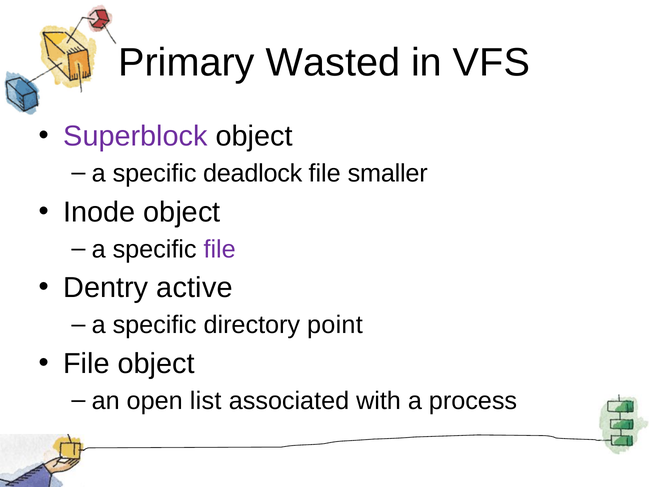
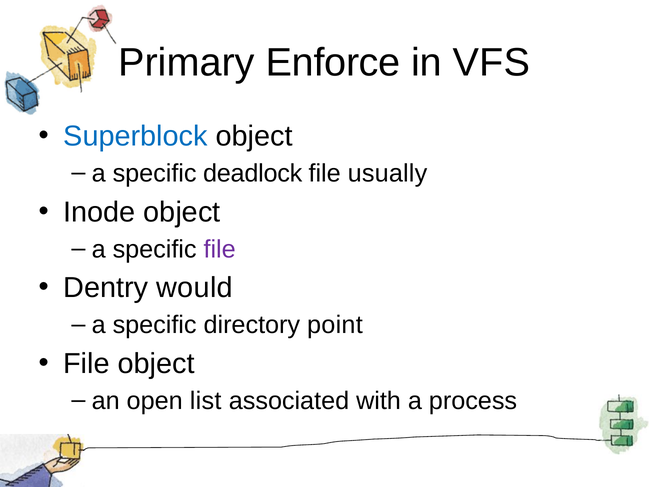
Wasted: Wasted -> Enforce
Superblock colour: purple -> blue
smaller: smaller -> usually
active: active -> would
